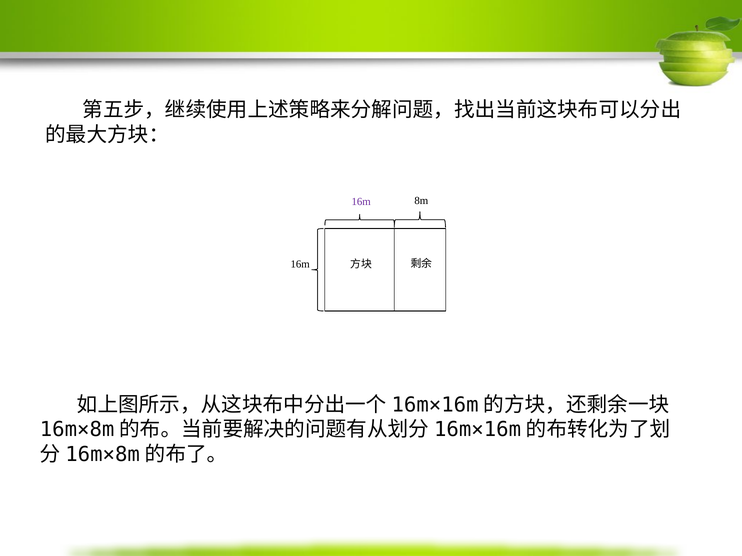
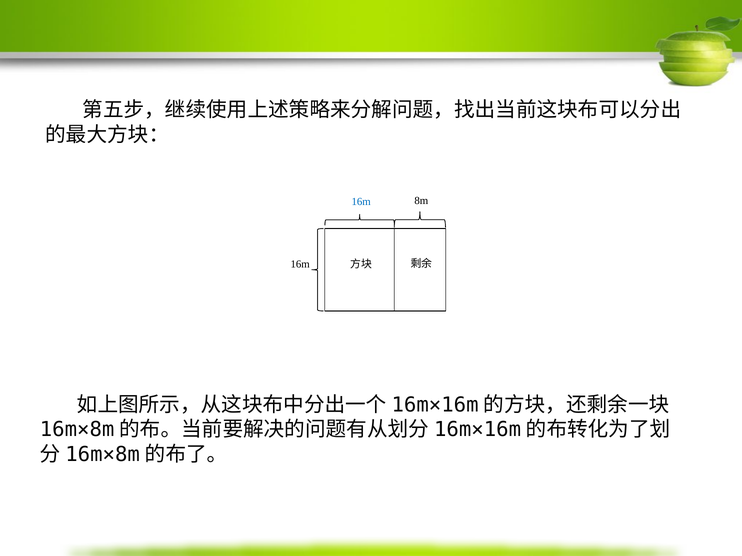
16m at (361, 202) colour: purple -> blue
